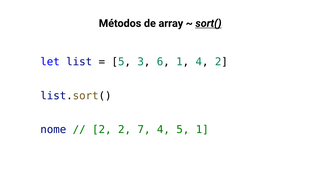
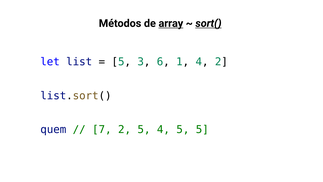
array underline: none -> present
nome: nome -> quem
2 at (102, 129): 2 -> 7
2 7: 7 -> 5
5 1: 1 -> 5
